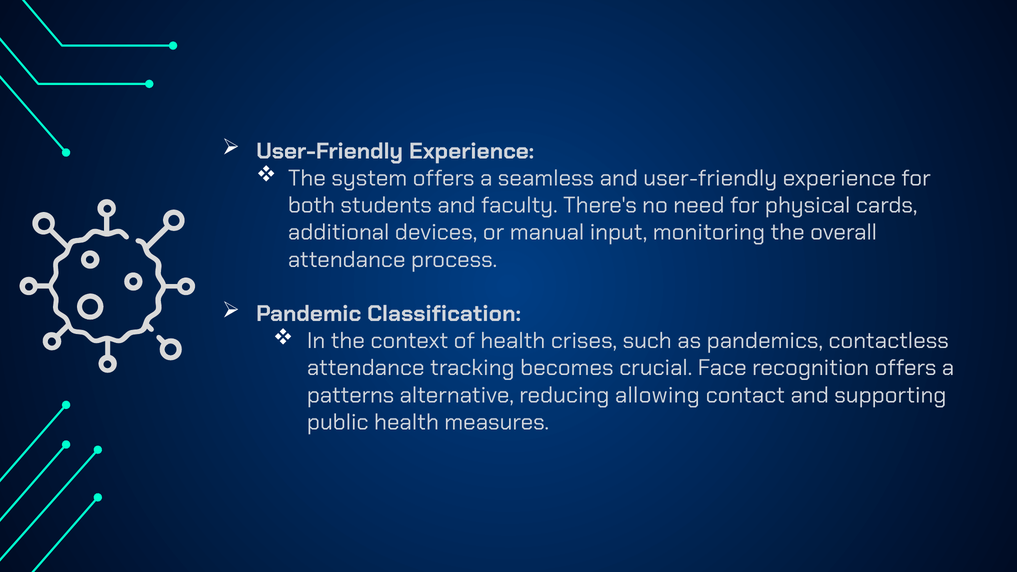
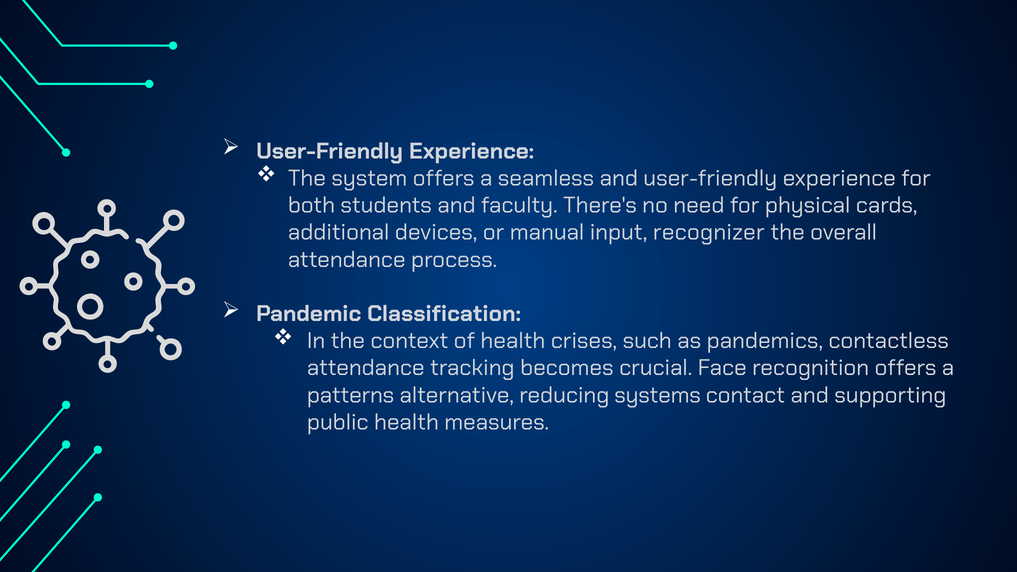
monitoring: monitoring -> recognizer
allowing: allowing -> systems
